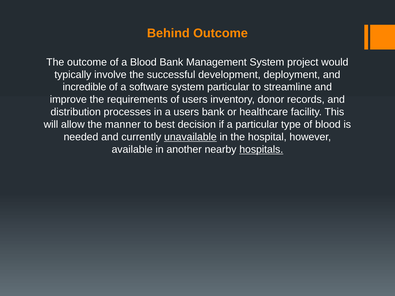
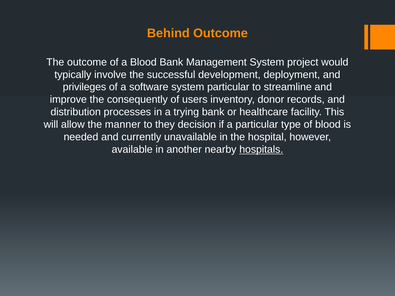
incredible: incredible -> privileges
requirements: requirements -> consequently
a users: users -> trying
best: best -> they
unavailable underline: present -> none
